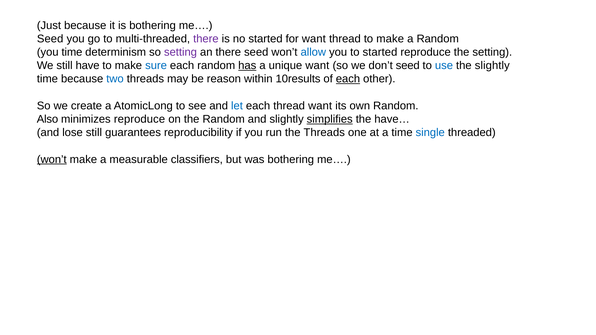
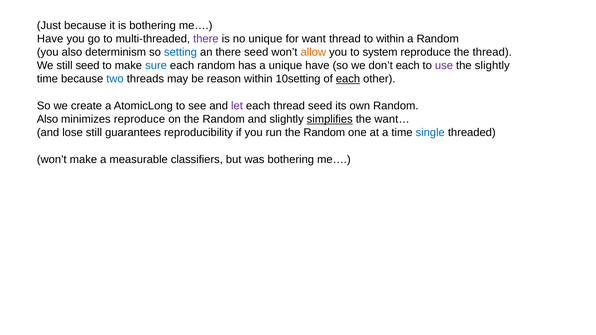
Seed at (50, 39): Seed -> Have
no started: started -> unique
thread to make: make -> within
you time: time -> also
setting at (180, 52) colour: purple -> blue
allow colour: blue -> orange
to started: started -> system
the setting: setting -> thread
still have: have -> seed
has underline: present -> none
unique want: want -> have
don’t seed: seed -> each
use colour: blue -> purple
10results: 10results -> 10setting
let colour: blue -> purple
thread want: want -> seed
have…: have… -> want…
run the Threads: Threads -> Random
won’t at (52, 159) underline: present -> none
